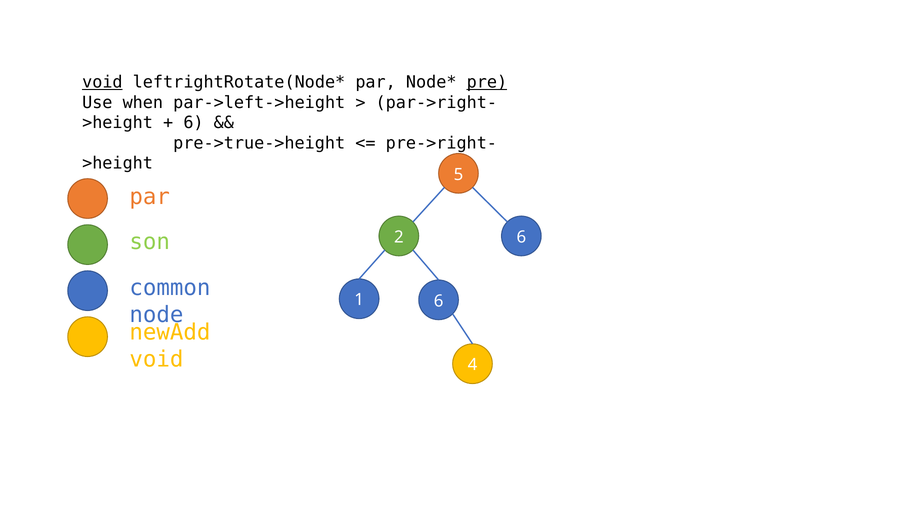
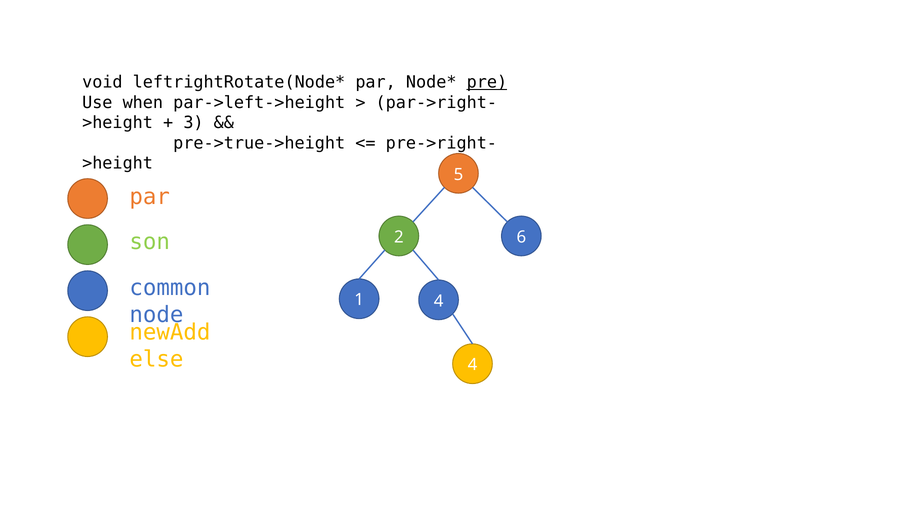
void at (102, 82) underline: present -> none
6 at (193, 123): 6 -> 3
1 6: 6 -> 4
void at (156, 359): void -> else
